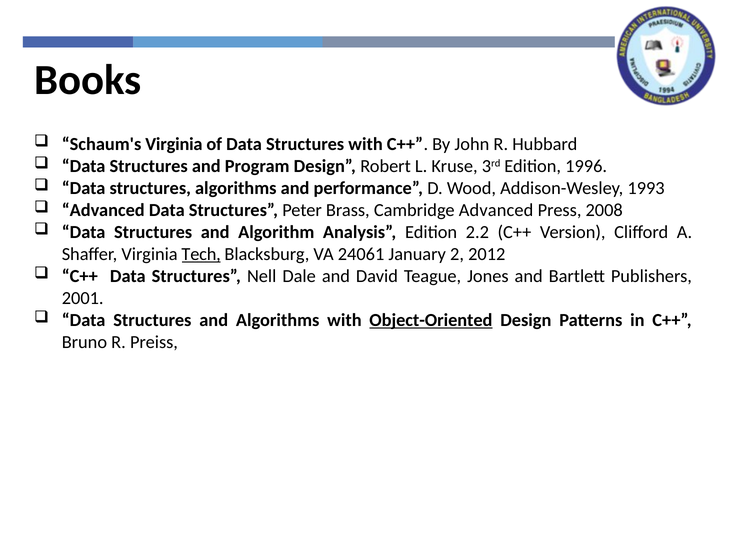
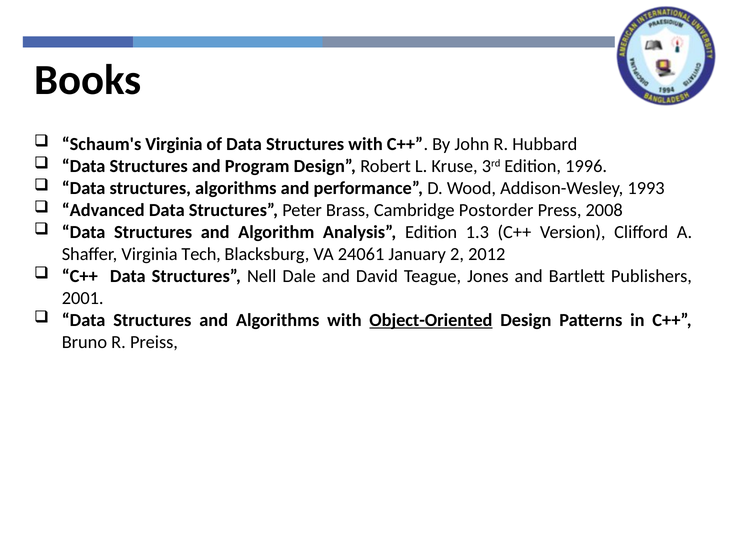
Cambridge Advanced: Advanced -> Postorder
2.2: 2.2 -> 1.3
Tech underline: present -> none
